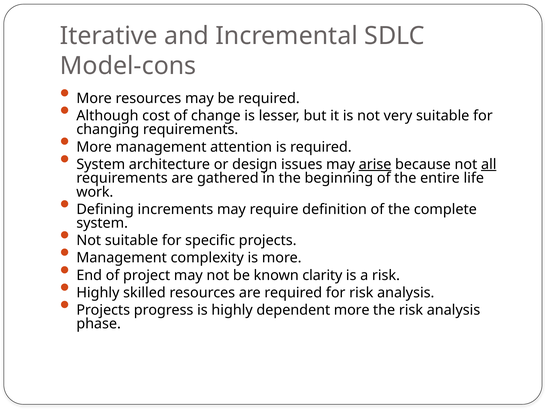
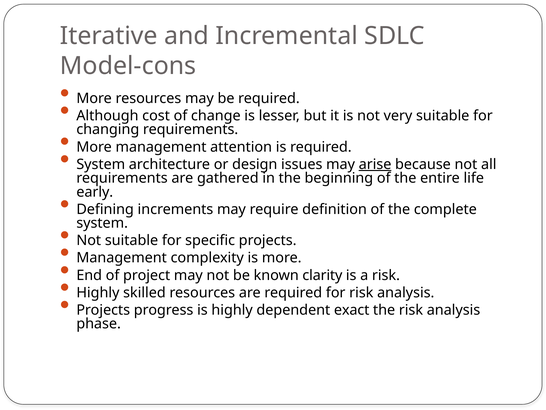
all underline: present -> none
work: work -> early
dependent more: more -> exact
